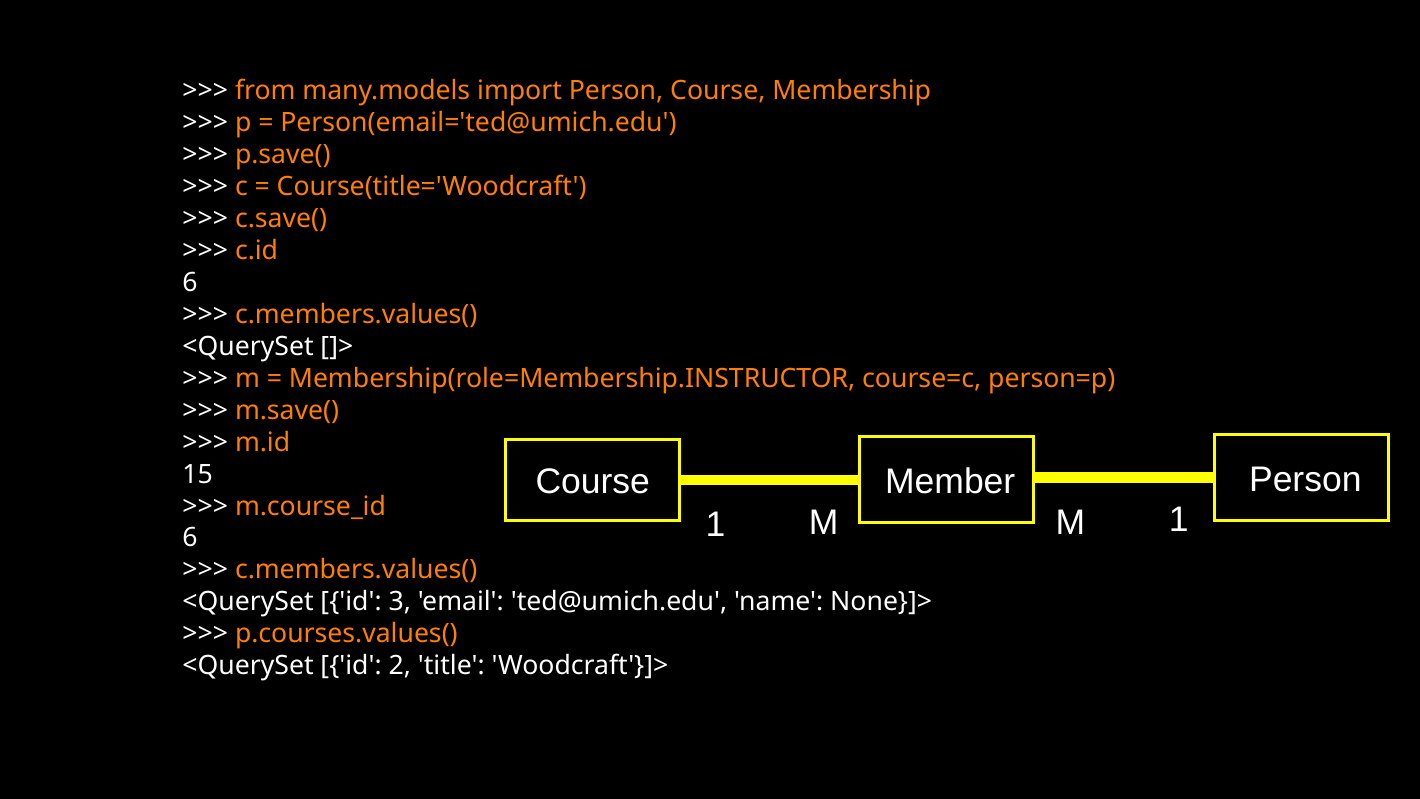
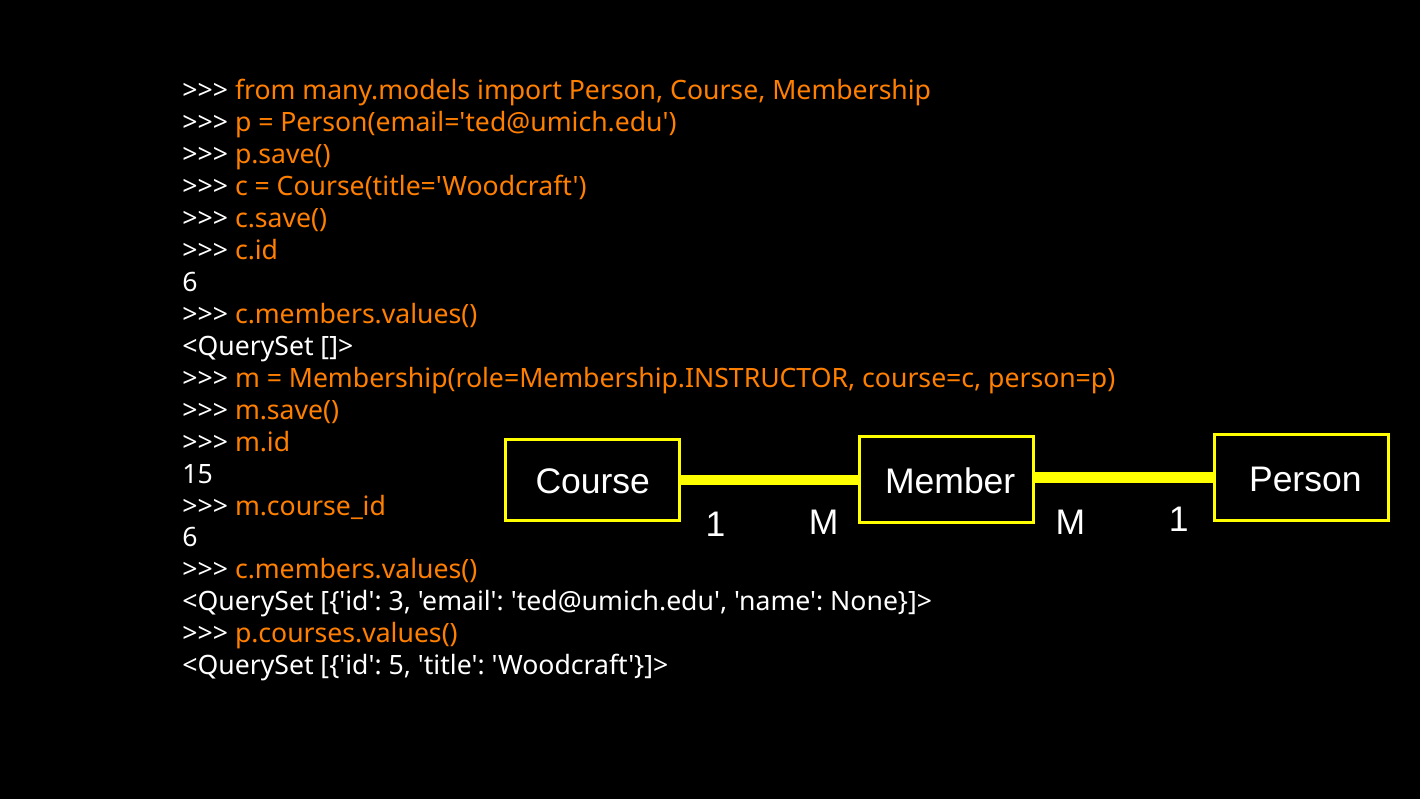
2: 2 -> 5
